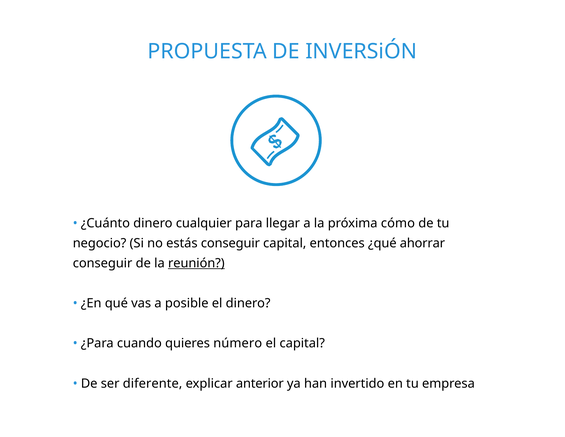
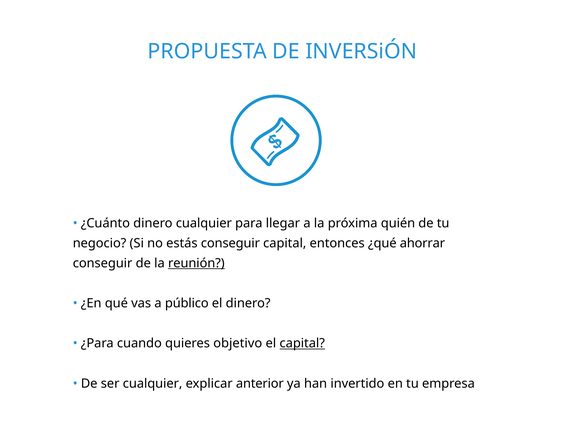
cómo: cómo -> quién
posible: posible -> público
número: número -> objetivo
capital at (302, 343) underline: none -> present
ser diferente: diferente -> cualquier
